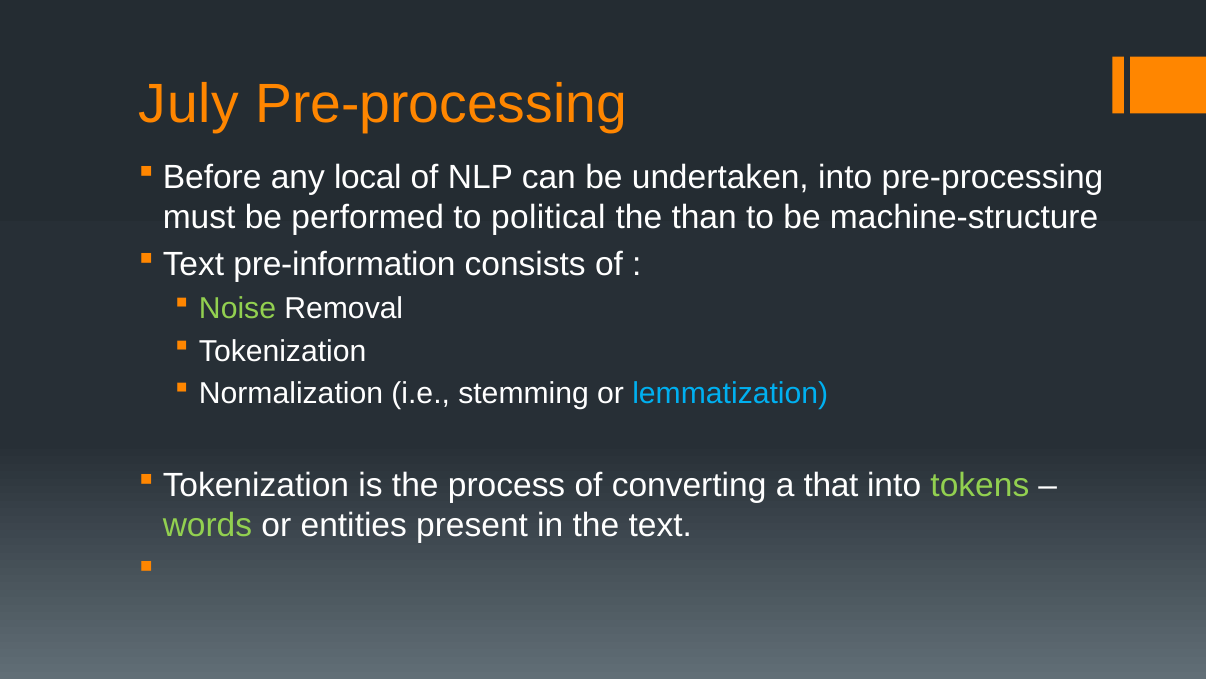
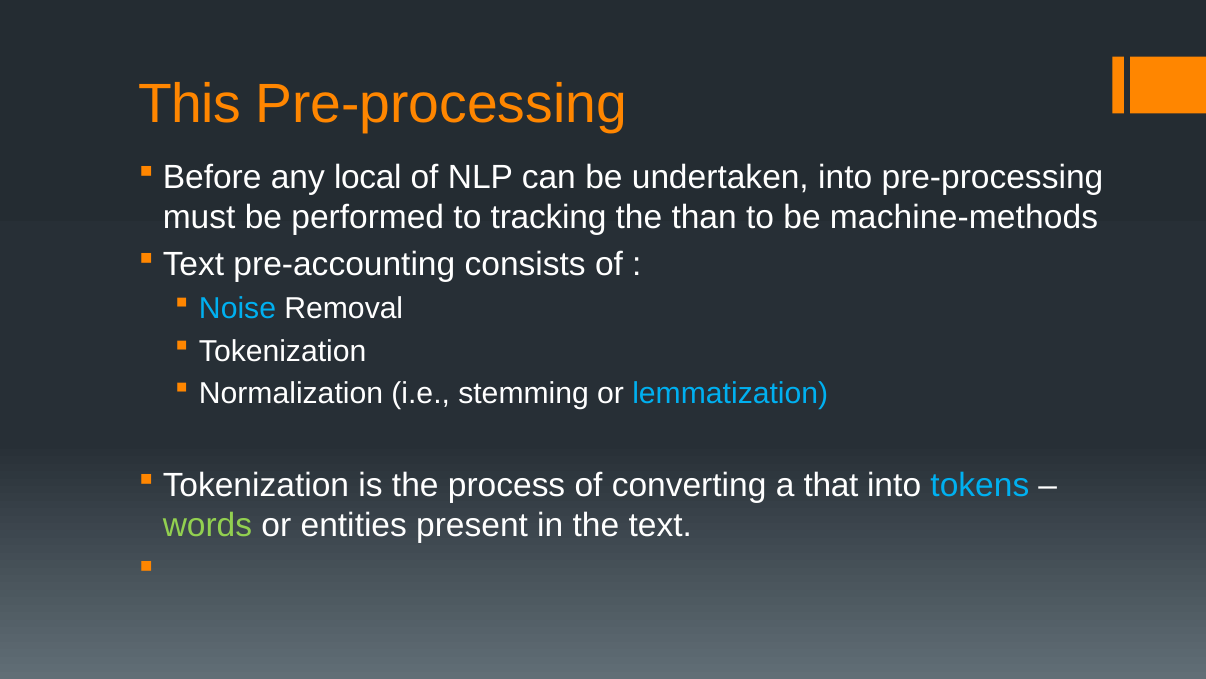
July: July -> This
political: political -> tracking
machine-structure: machine-structure -> machine-methods
pre-information: pre-information -> pre-accounting
Noise colour: light green -> light blue
tokens colour: light green -> light blue
